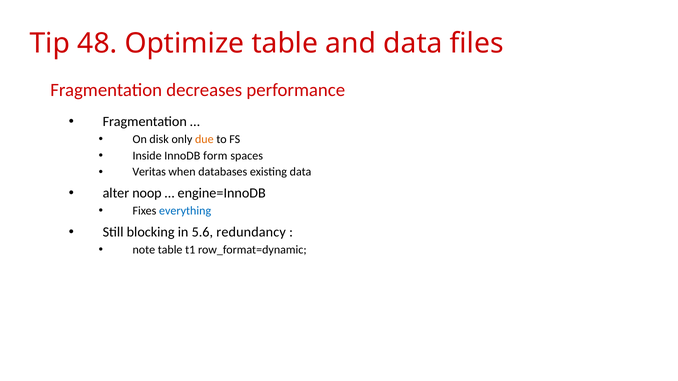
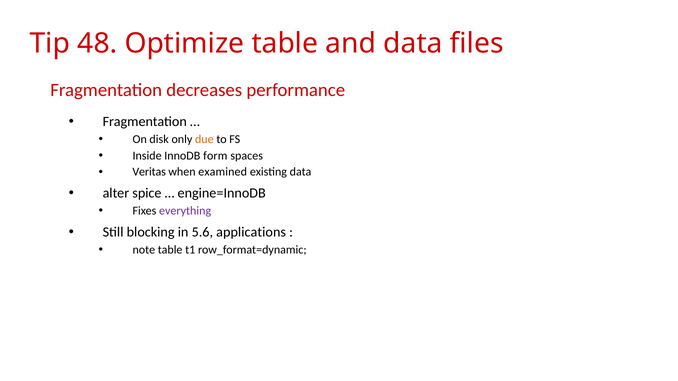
databases: databases -> examined
noop: noop -> spice
everything colour: blue -> purple
redundancy: redundancy -> applications
